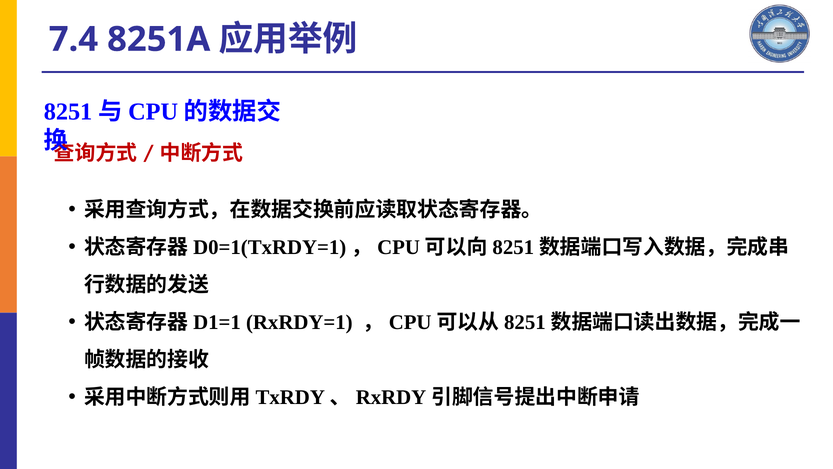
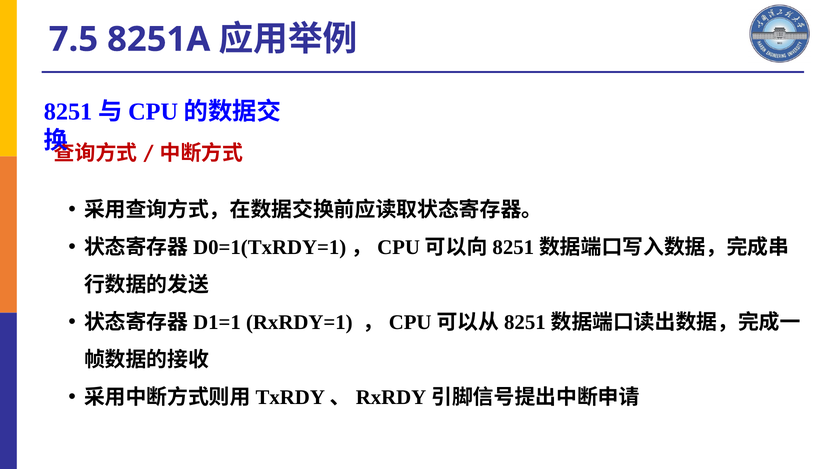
7.4: 7.4 -> 7.5
